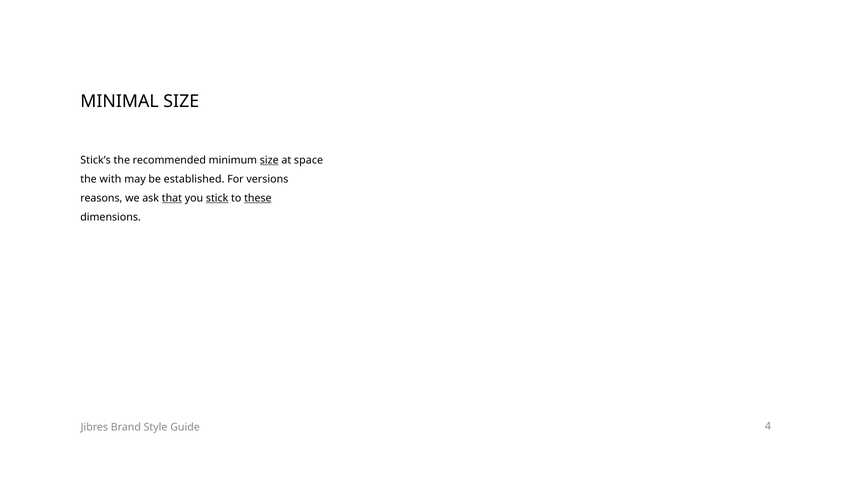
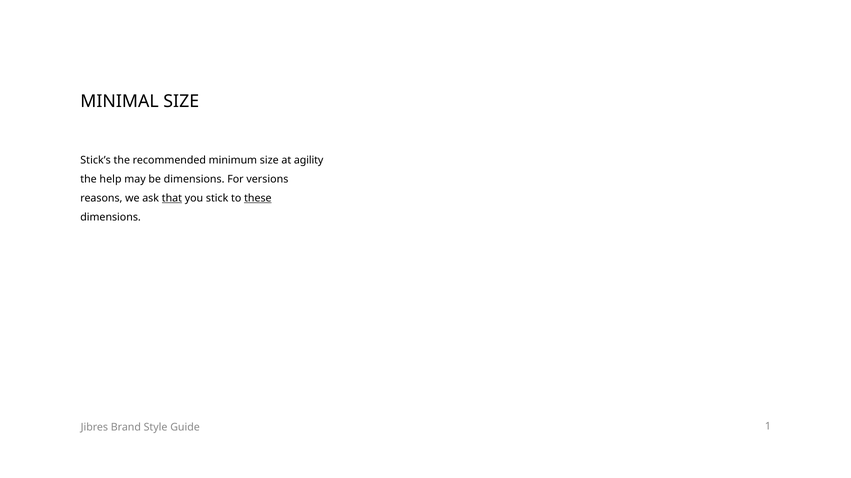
size at (269, 160) underline: present -> none
space: space -> agility
with: with -> help
be established: established -> dimensions
stick underline: present -> none
4: 4 -> 1
